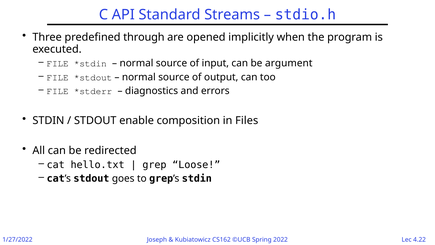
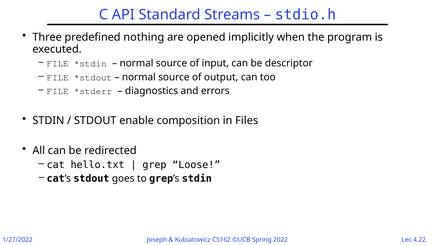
through: through -> nothing
argument: argument -> descriptor
